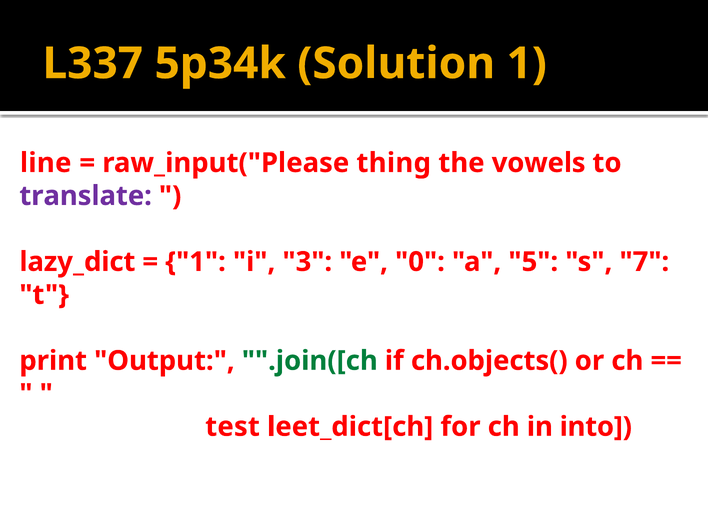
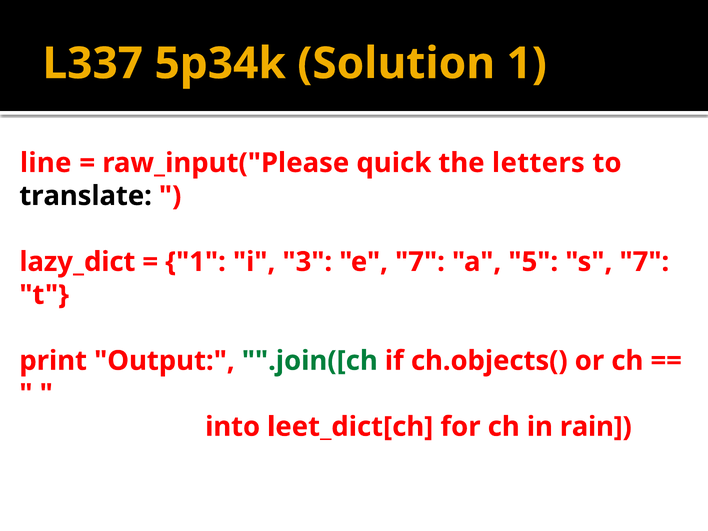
thing: thing -> quick
vowels: vowels -> letters
translate colour: purple -> black
e 0: 0 -> 7
test: test -> into
into: into -> rain
